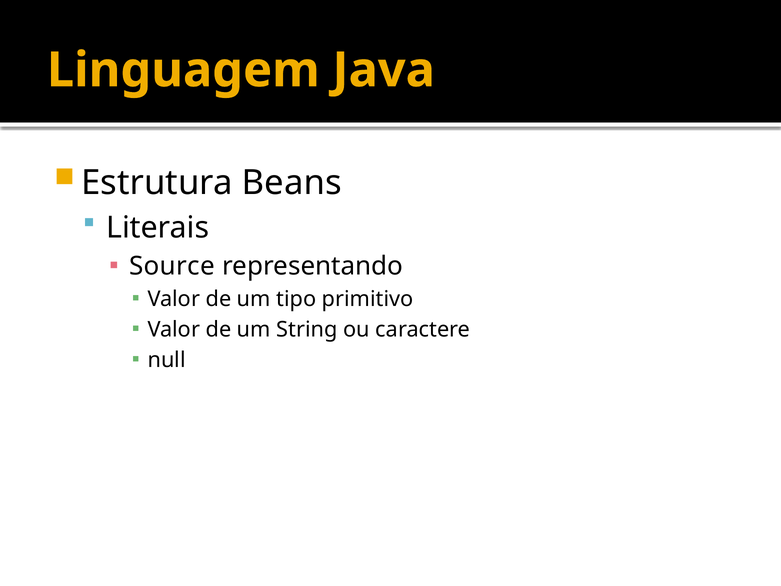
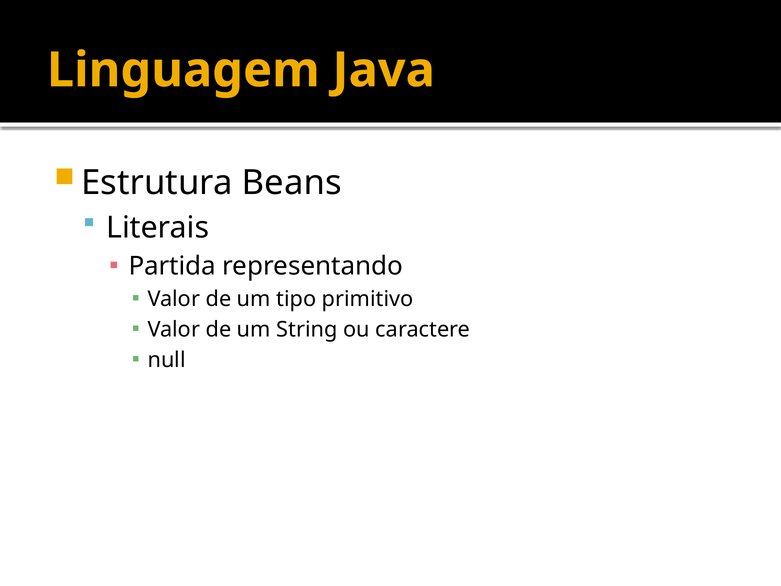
Source: Source -> Partida
